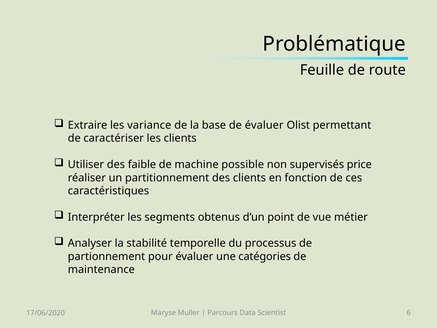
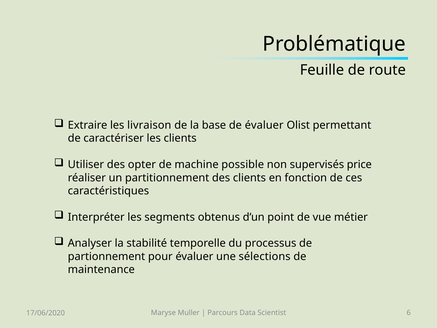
variance: variance -> livraison
faible: faible -> opter
catégories: catégories -> sélections
